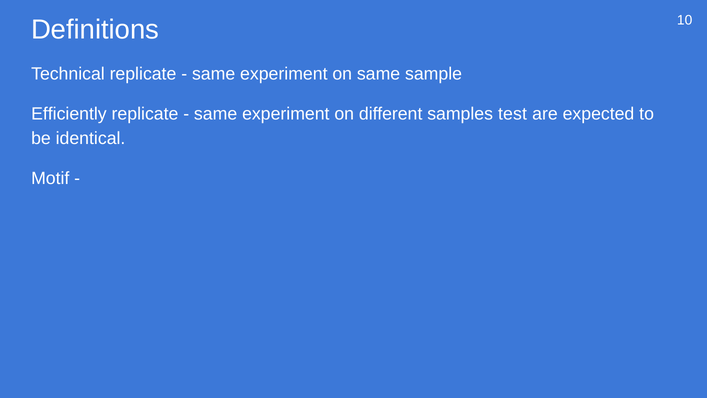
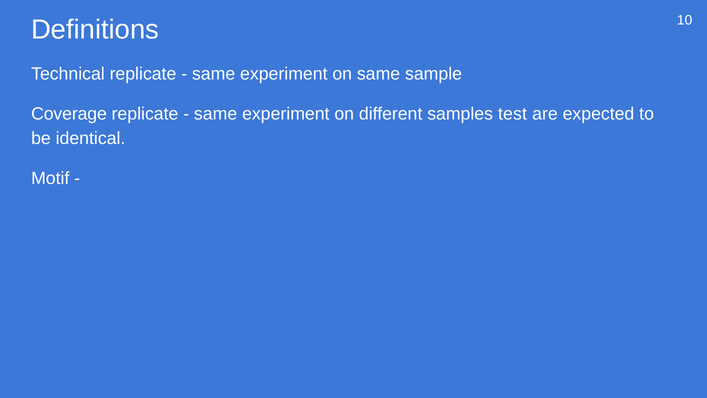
Efficiently: Efficiently -> Coverage
